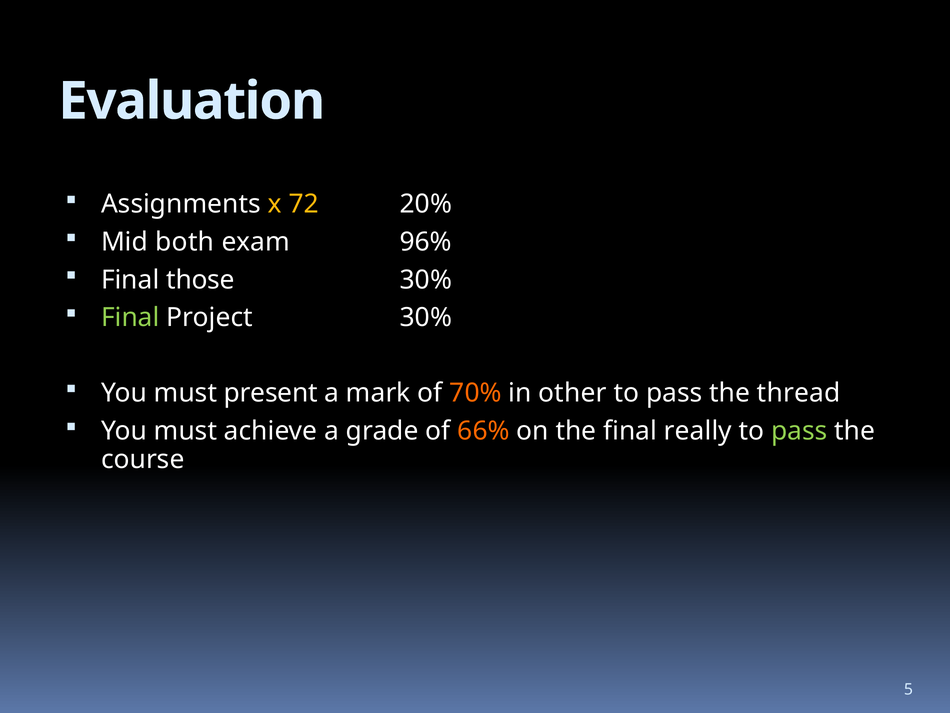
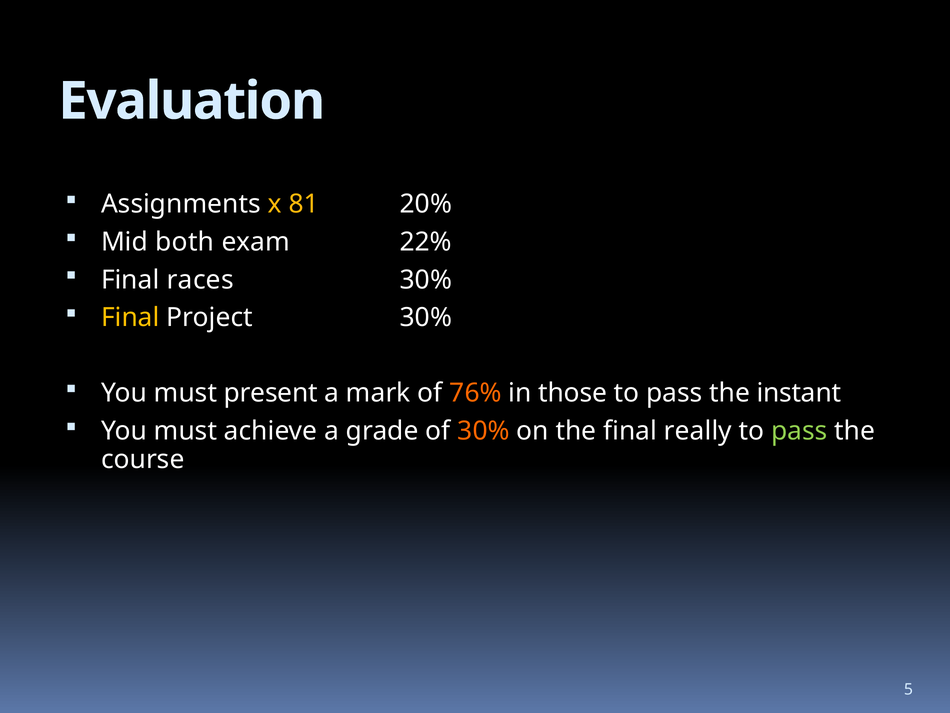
72: 72 -> 81
96%: 96% -> 22%
those: those -> races
Final at (130, 317) colour: light green -> yellow
70%: 70% -> 76%
other: other -> those
thread: thread -> instant
of 66%: 66% -> 30%
